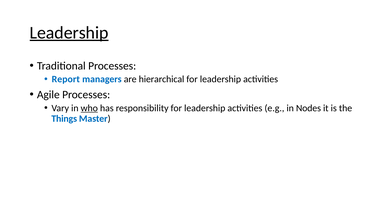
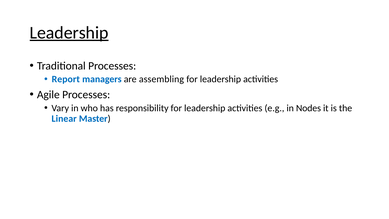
hierarchical: hierarchical -> assembling
who underline: present -> none
Things: Things -> Linear
